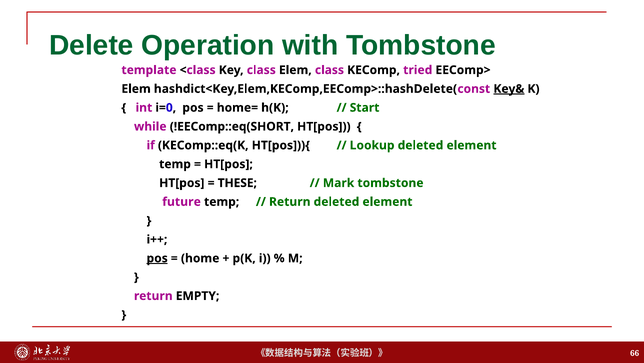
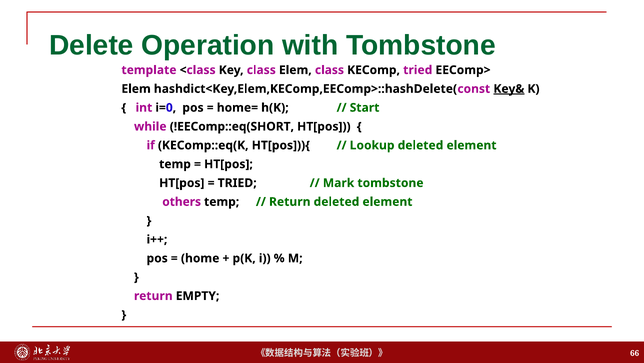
THESE at (237, 183): THESE -> TRIED
future: future -> others
pos at (157, 258) underline: present -> none
